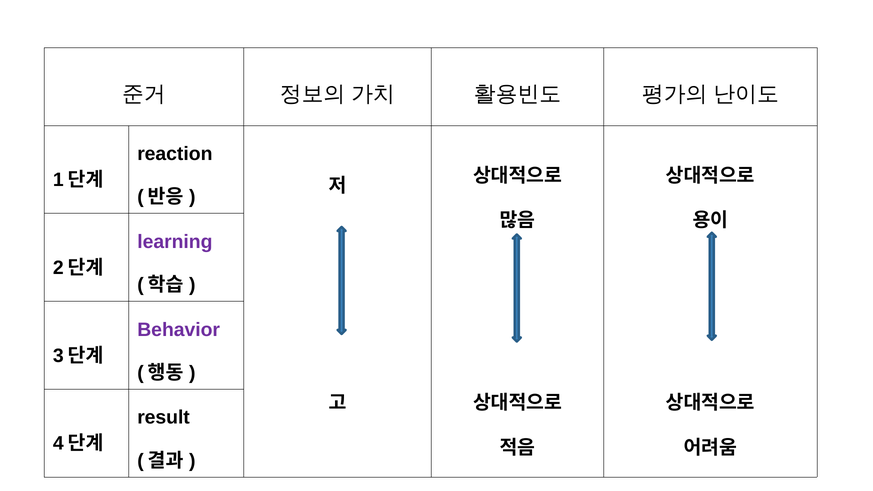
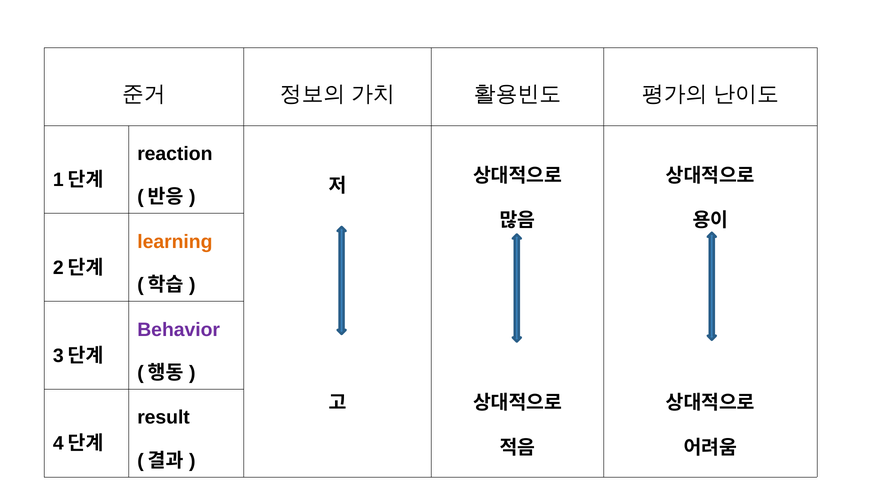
learning colour: purple -> orange
